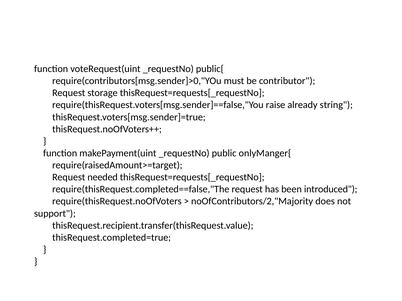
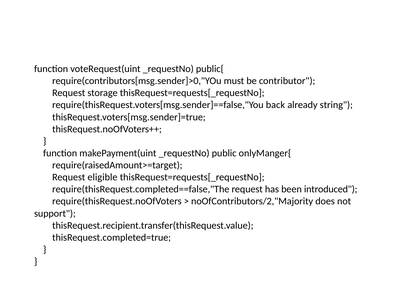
raise: raise -> back
needed: needed -> eligible
